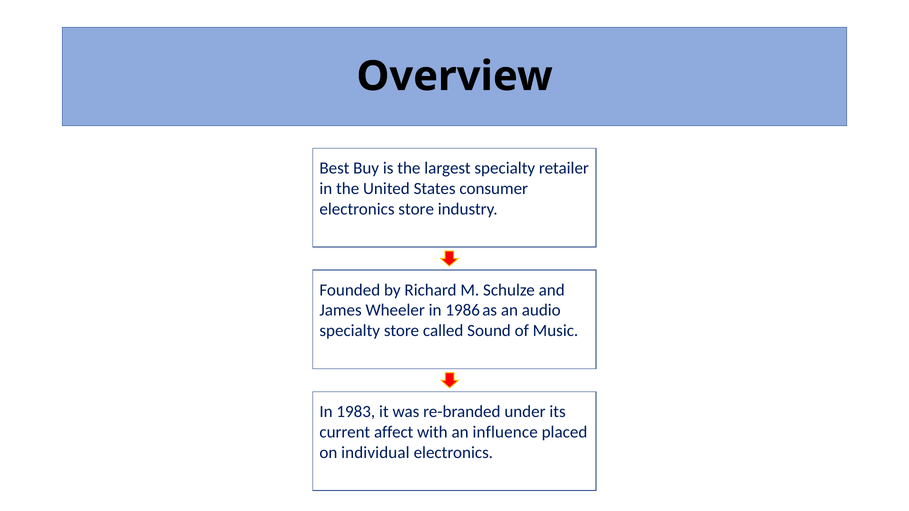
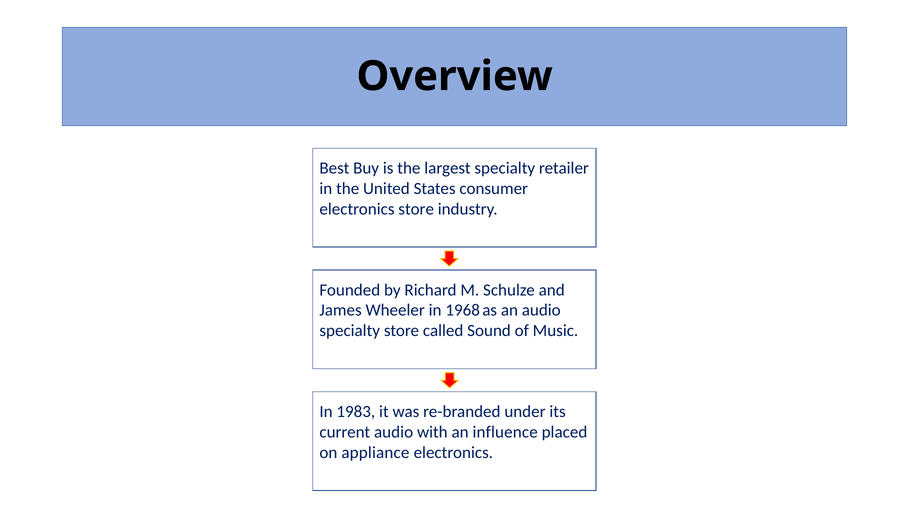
1986: 1986 -> 1968
current affect: affect -> audio
individual: individual -> appliance
